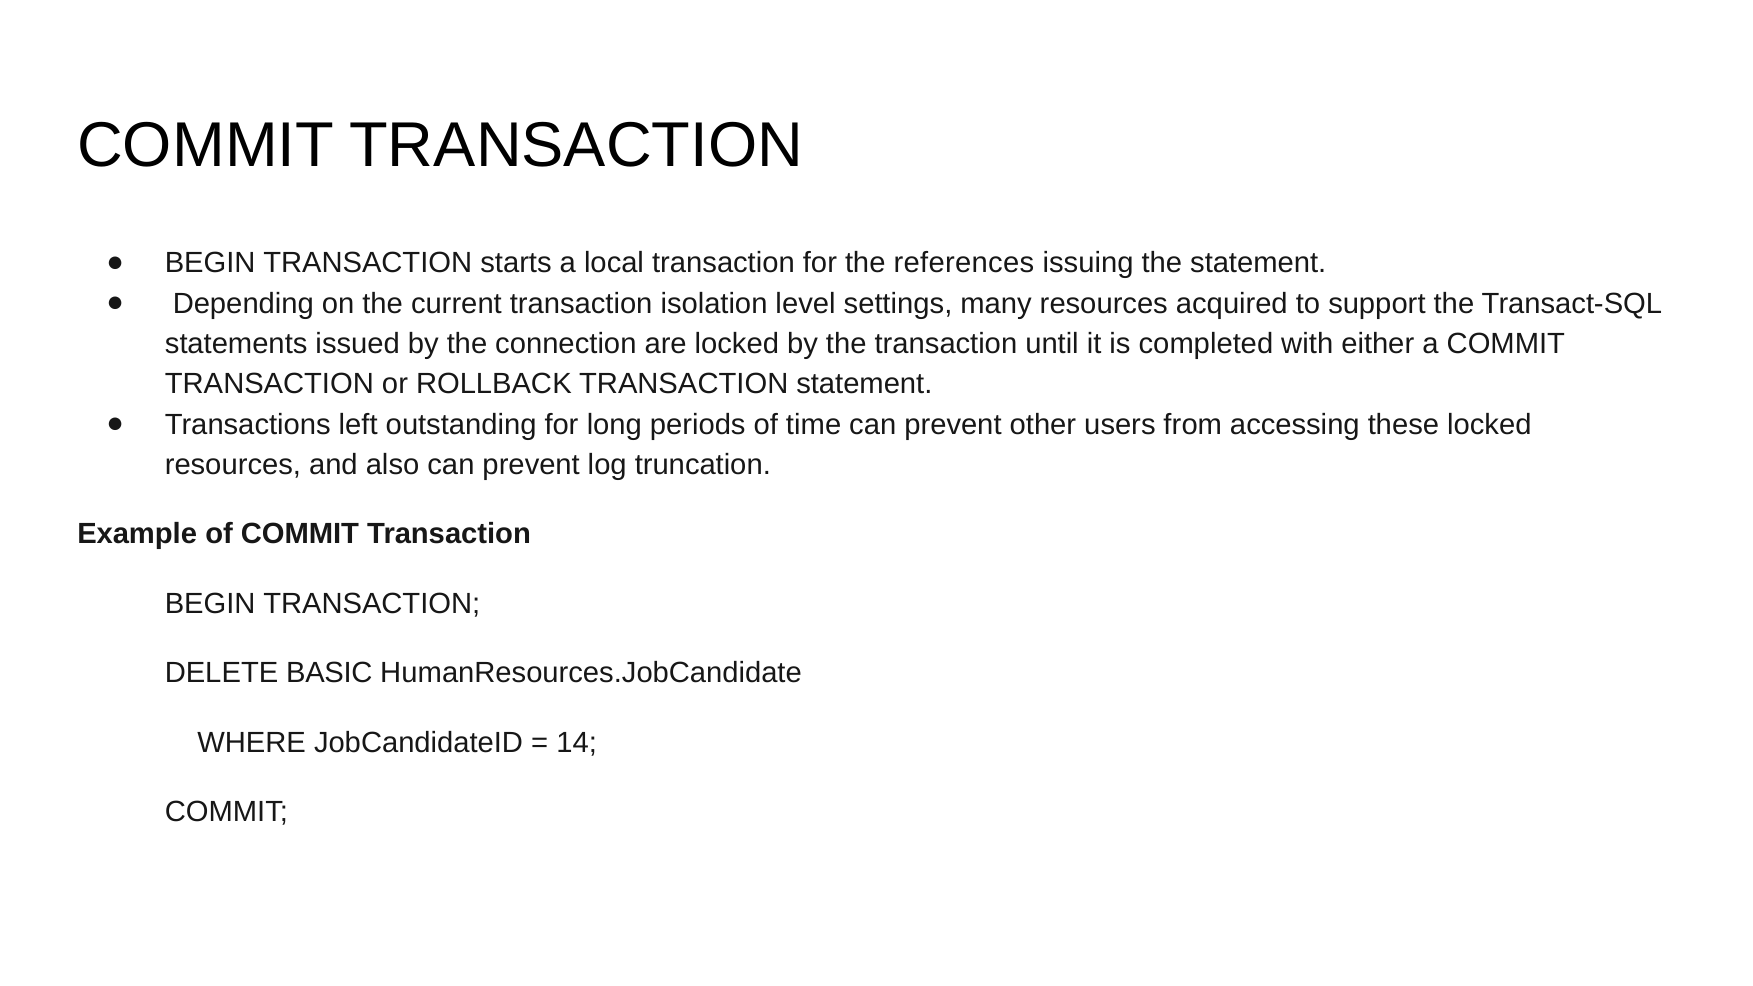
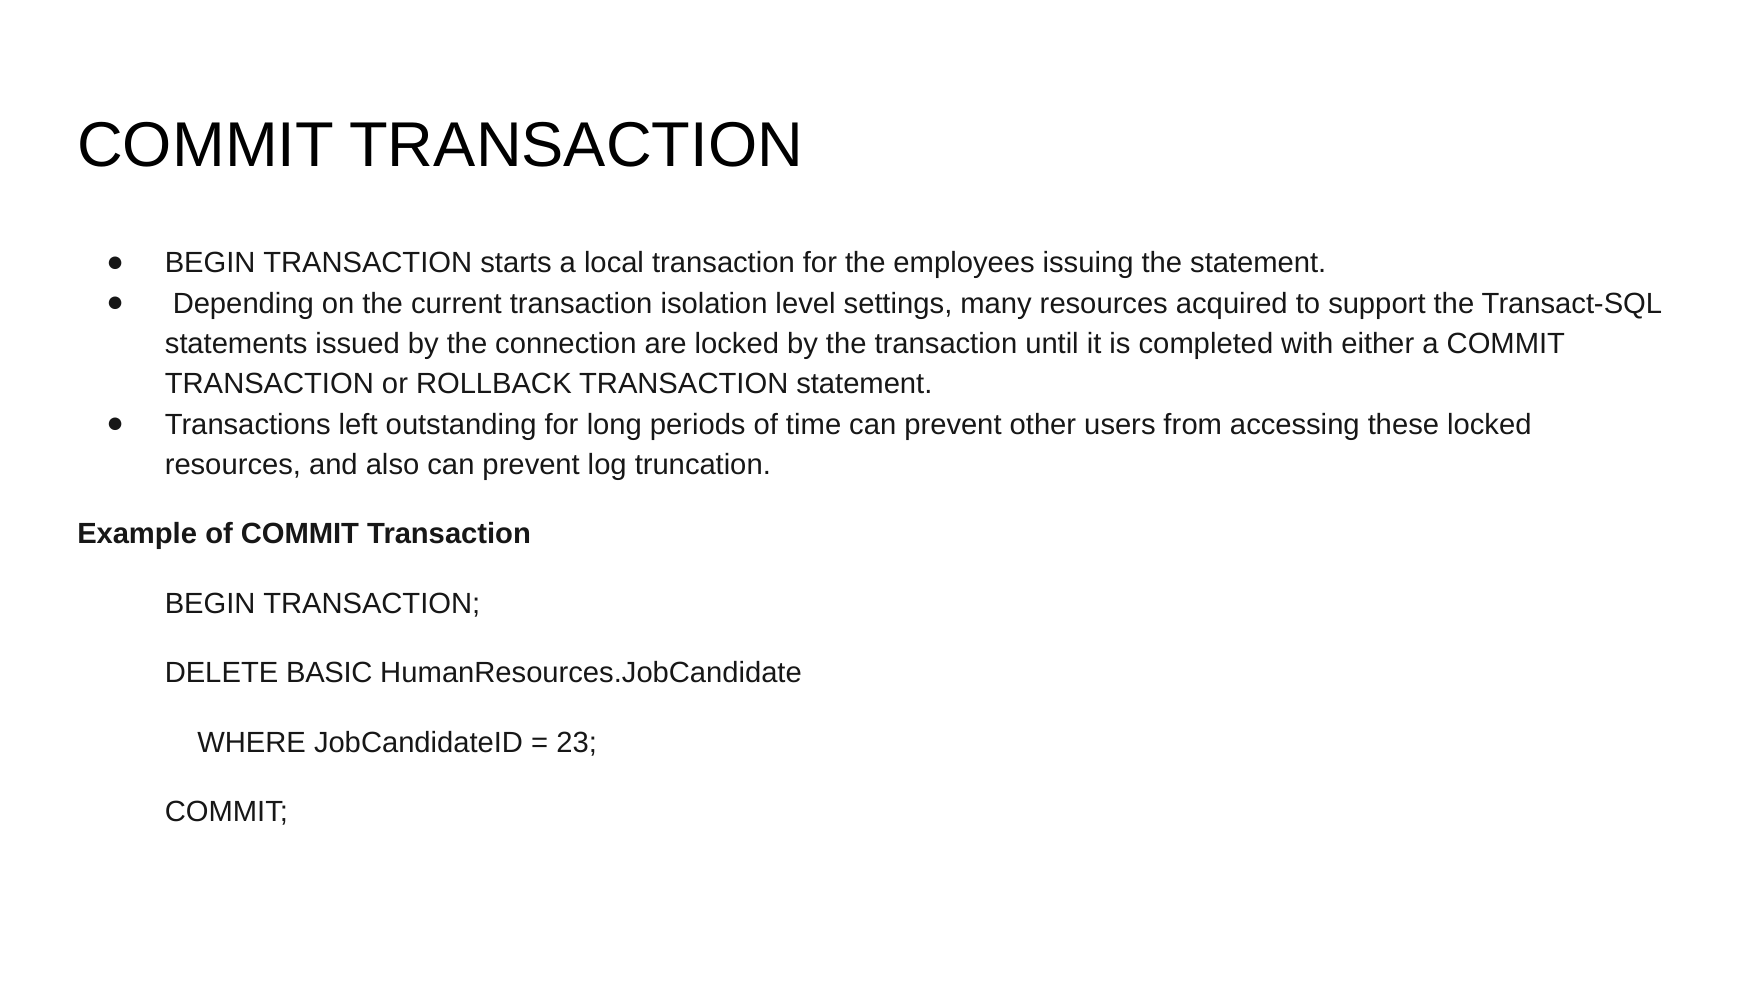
references: references -> employees
14: 14 -> 23
